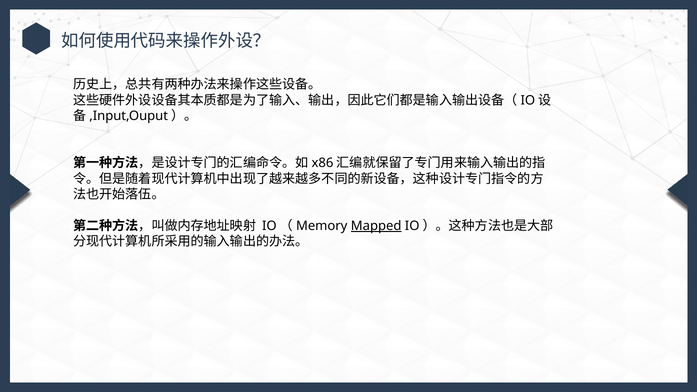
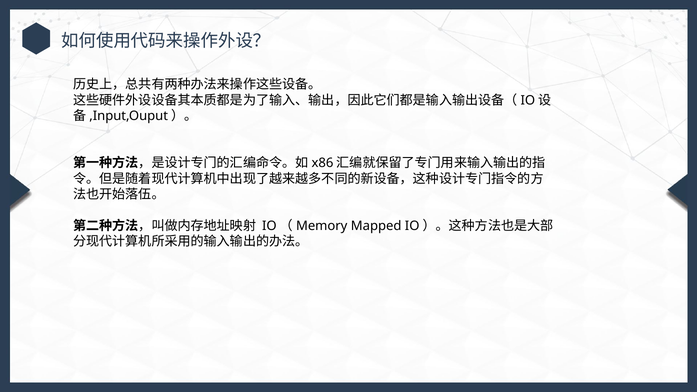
Mapped underline: present -> none
